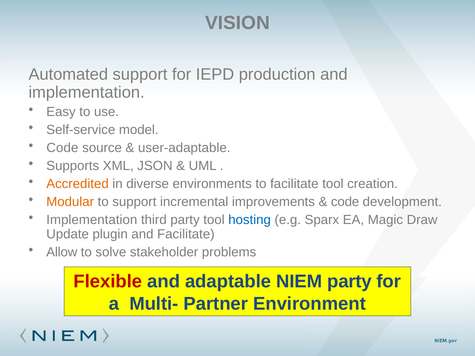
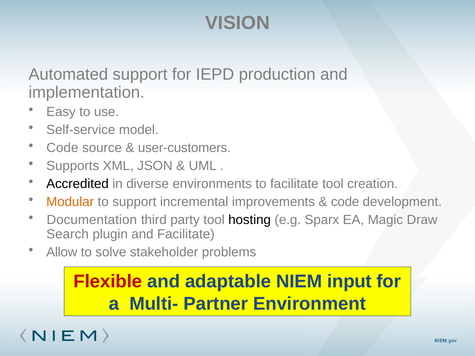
user-adaptable: user-adaptable -> user-customers
Accredited colour: orange -> black
Implementation at (92, 220): Implementation -> Documentation
hosting colour: blue -> black
Update: Update -> Search
NIEM party: party -> input
